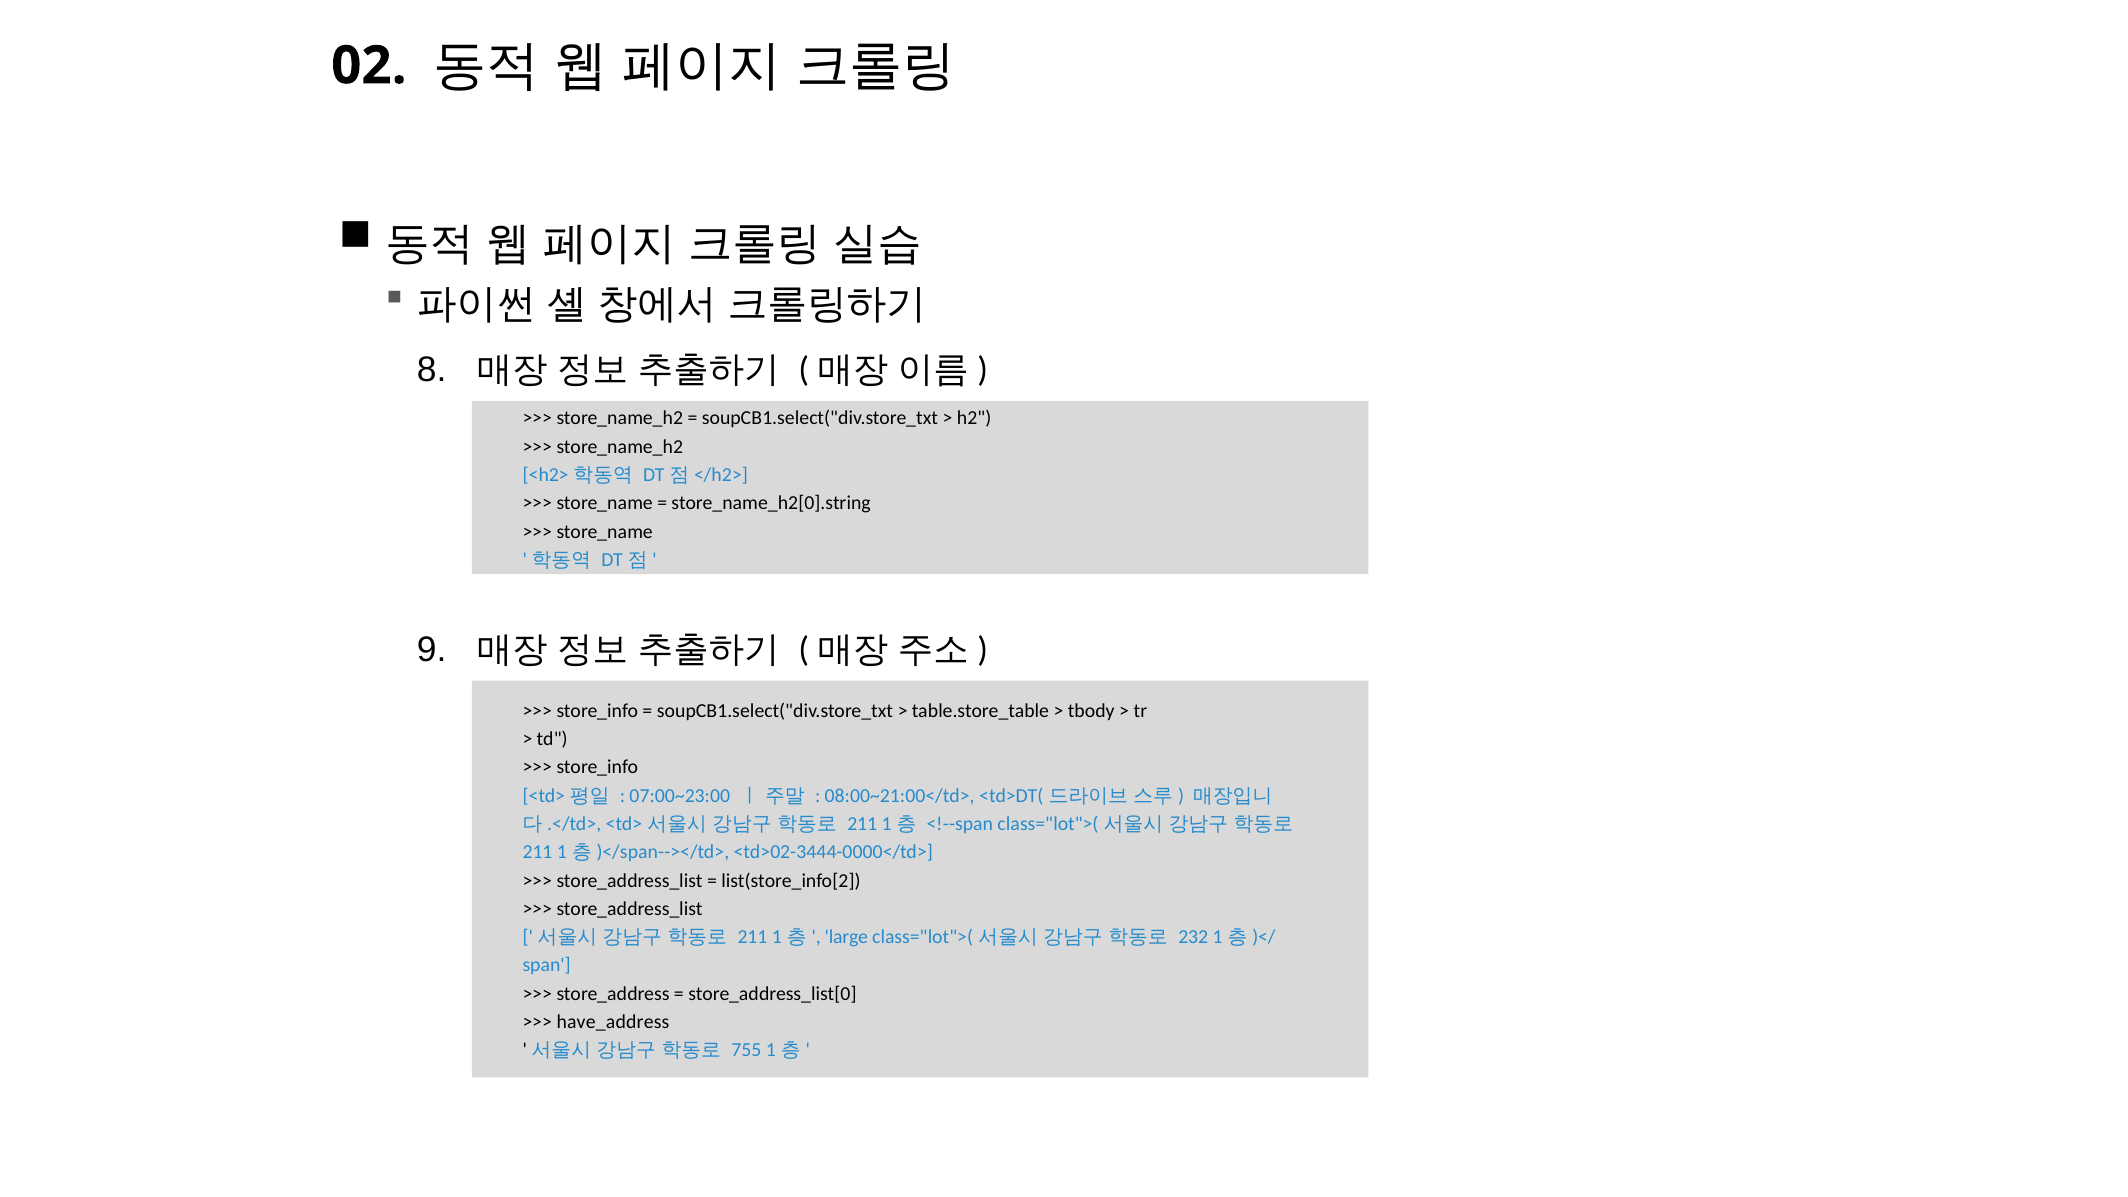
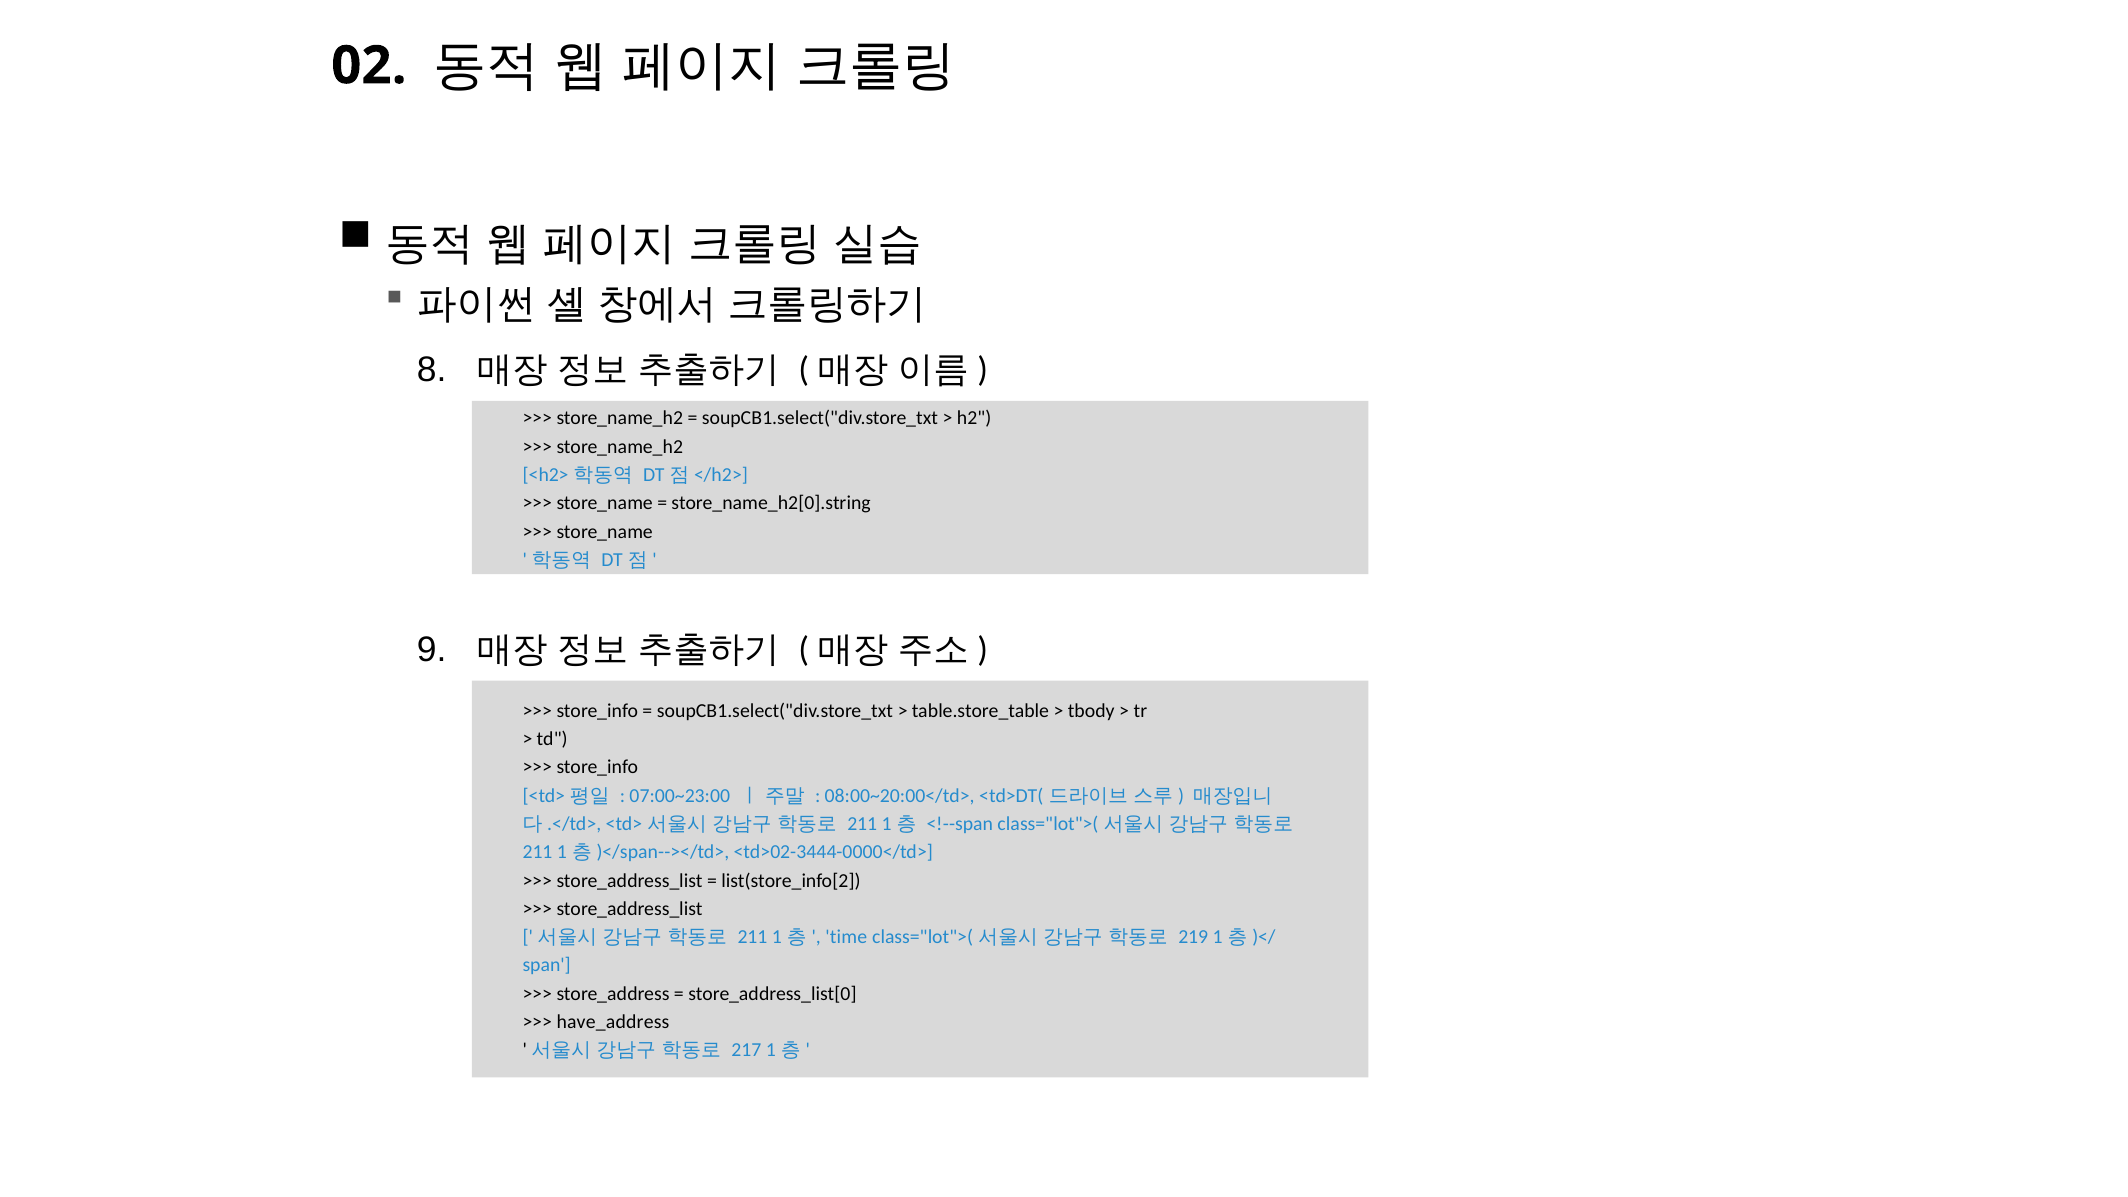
08:00~21:00</td>: 08:00~21:00</td> -> 08:00~20:00</td>
large: large -> time
232: 232 -> 219
755: 755 -> 217
